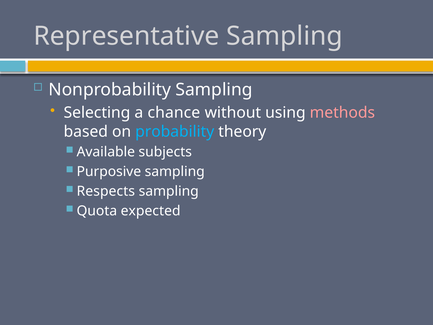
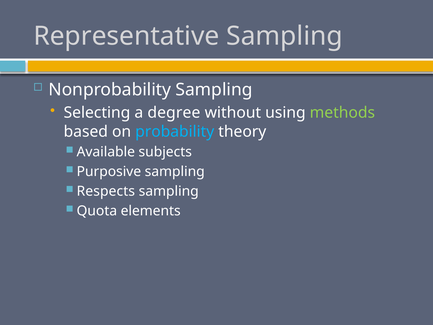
chance: chance -> degree
methods colour: pink -> light green
expected: expected -> elements
